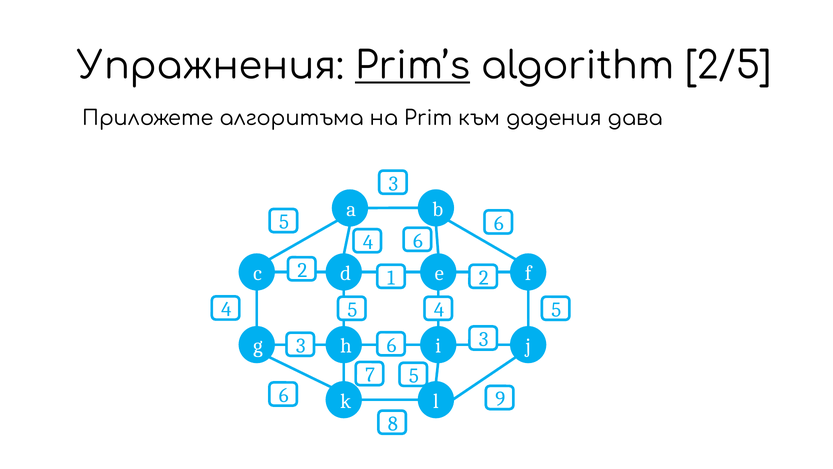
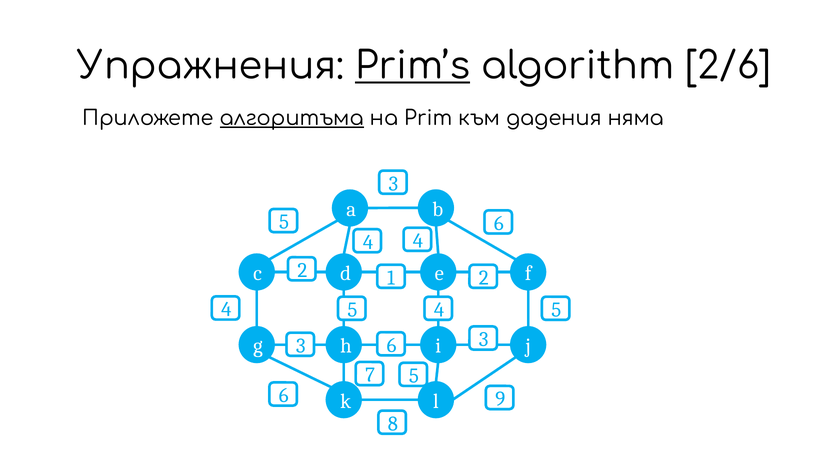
2/5: 2/5 -> 2/6
алгоритъма underline: none -> present
дава: дава -> няма
6 at (418, 241): 6 -> 4
